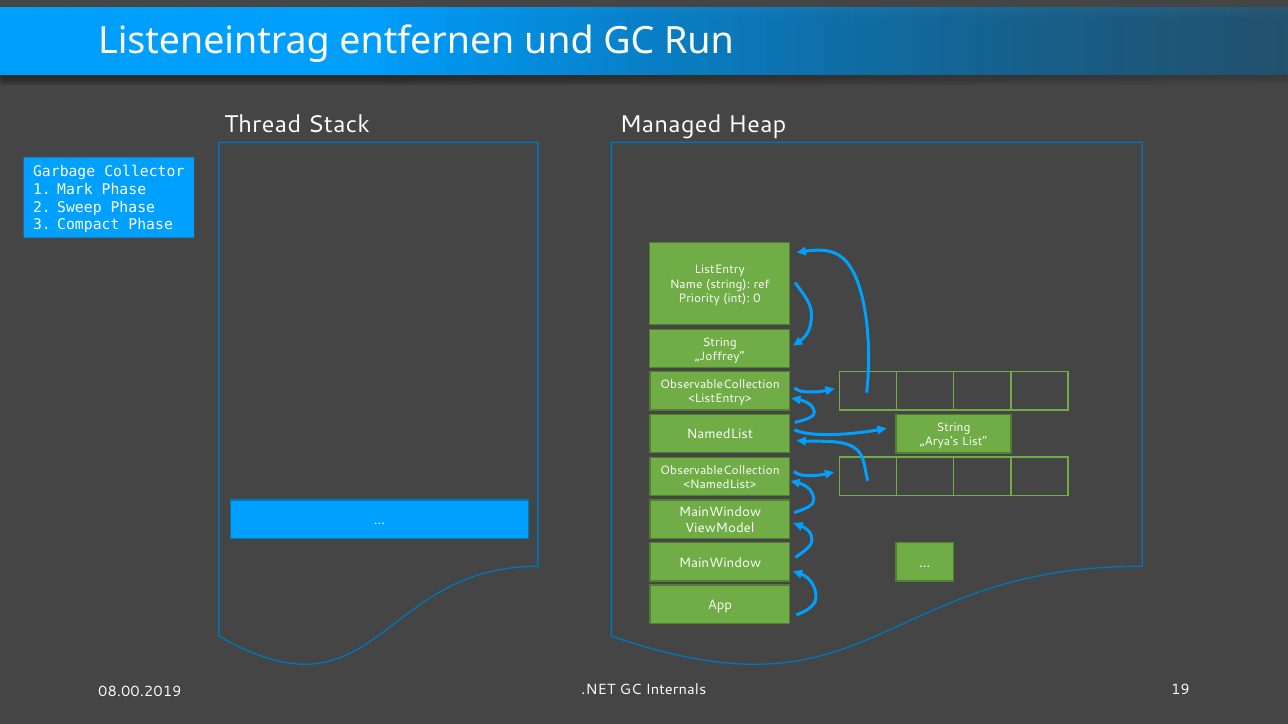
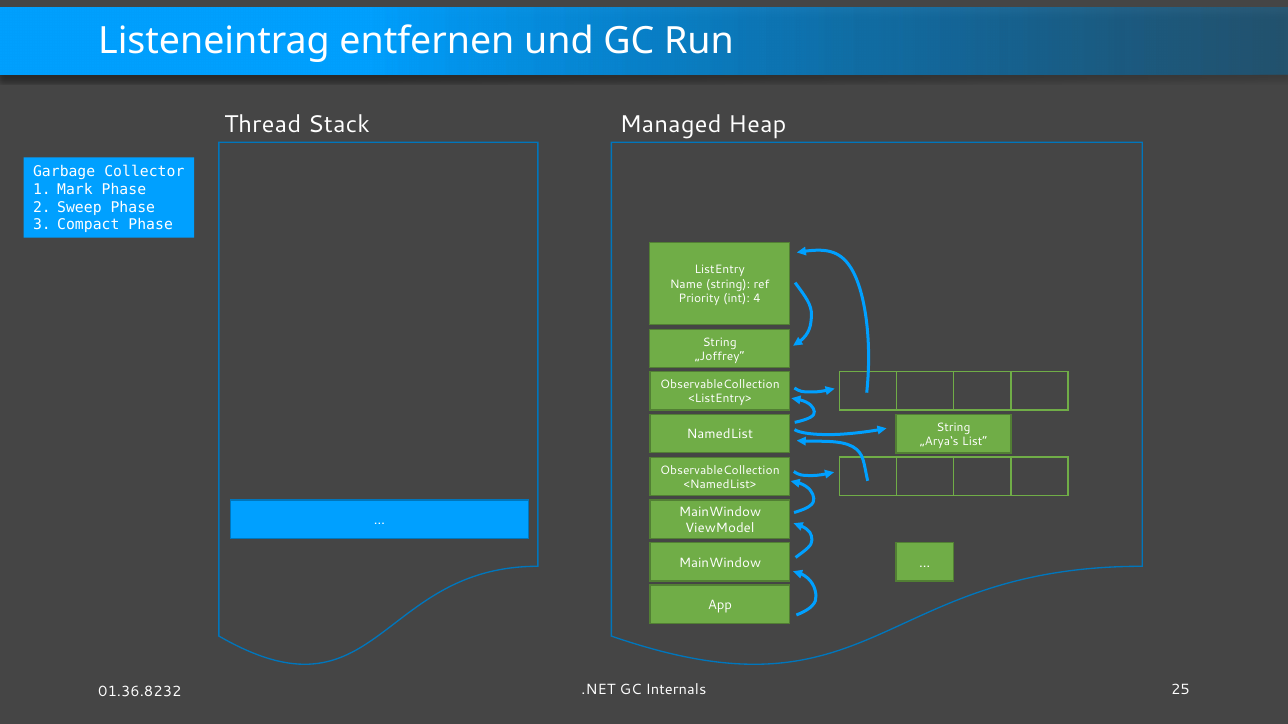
0: 0 -> 4
19: 19 -> 25
08.00.2019: 08.00.2019 -> 01.36.8232
